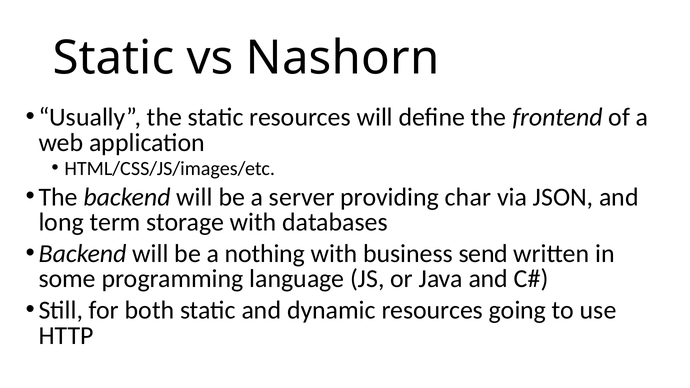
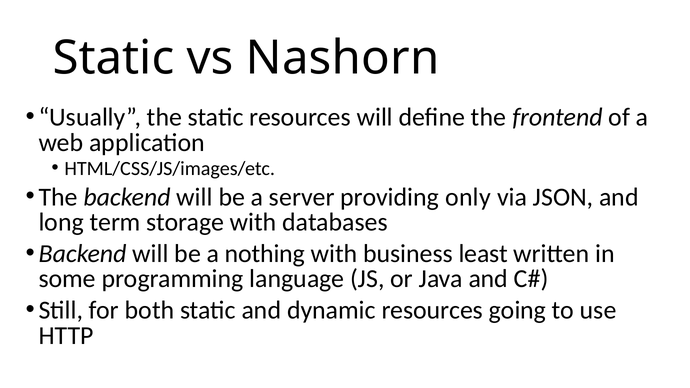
char: char -> only
send: send -> least
